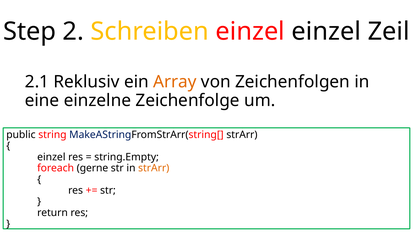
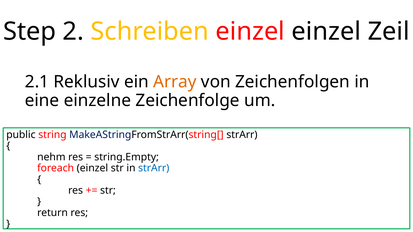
einzel at (51, 157): einzel -> nehm
foreach gerne: gerne -> einzel
strArr at (154, 168) colour: orange -> blue
